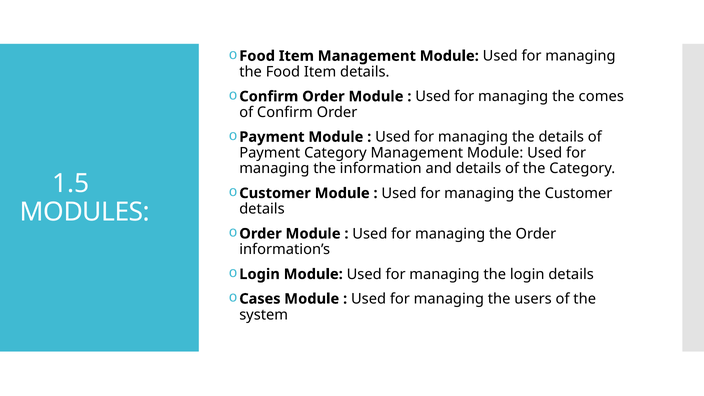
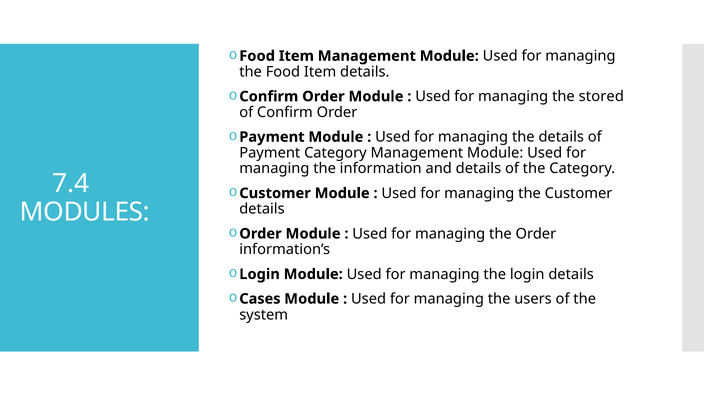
comes: comes -> stored
1.5: 1.5 -> 7.4
